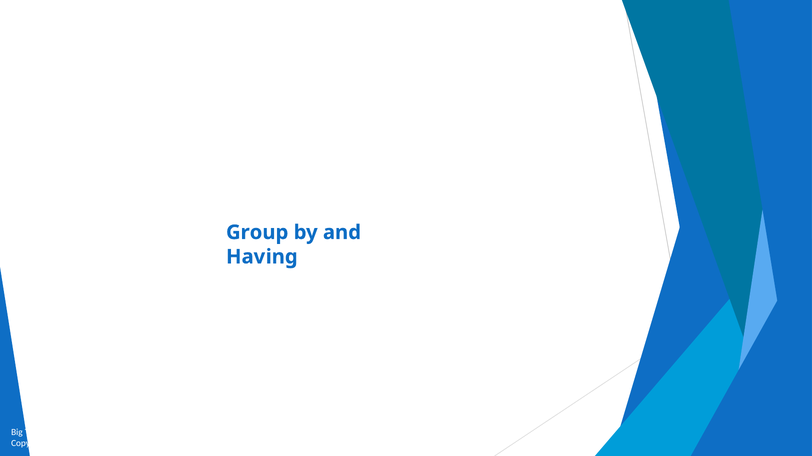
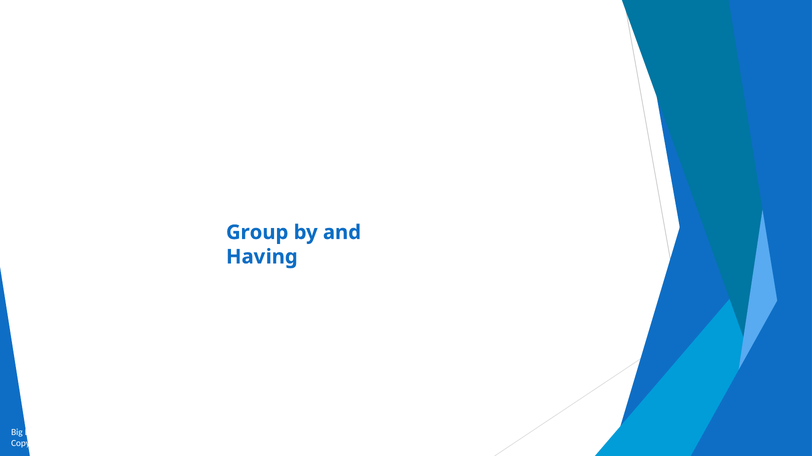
Turn: Turn -> Byte
